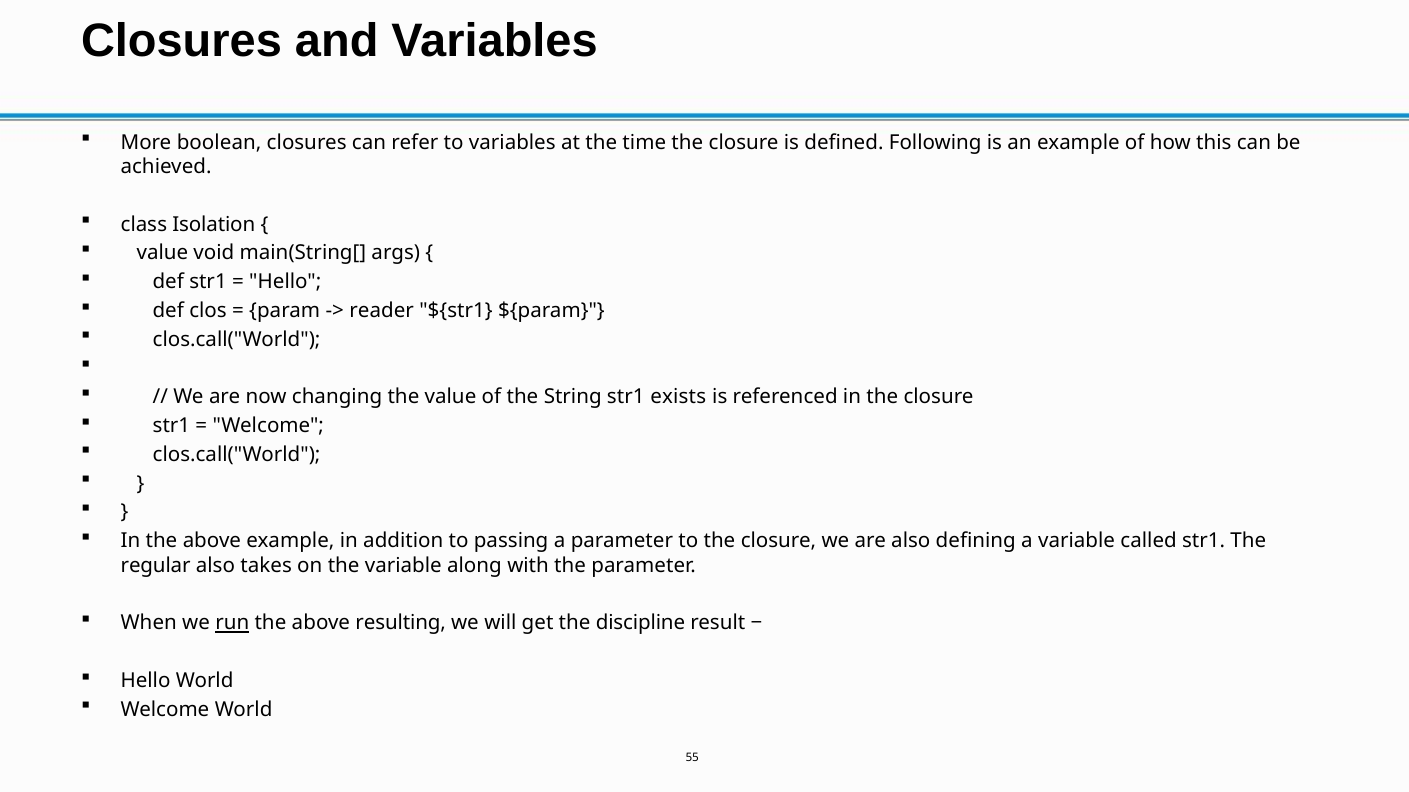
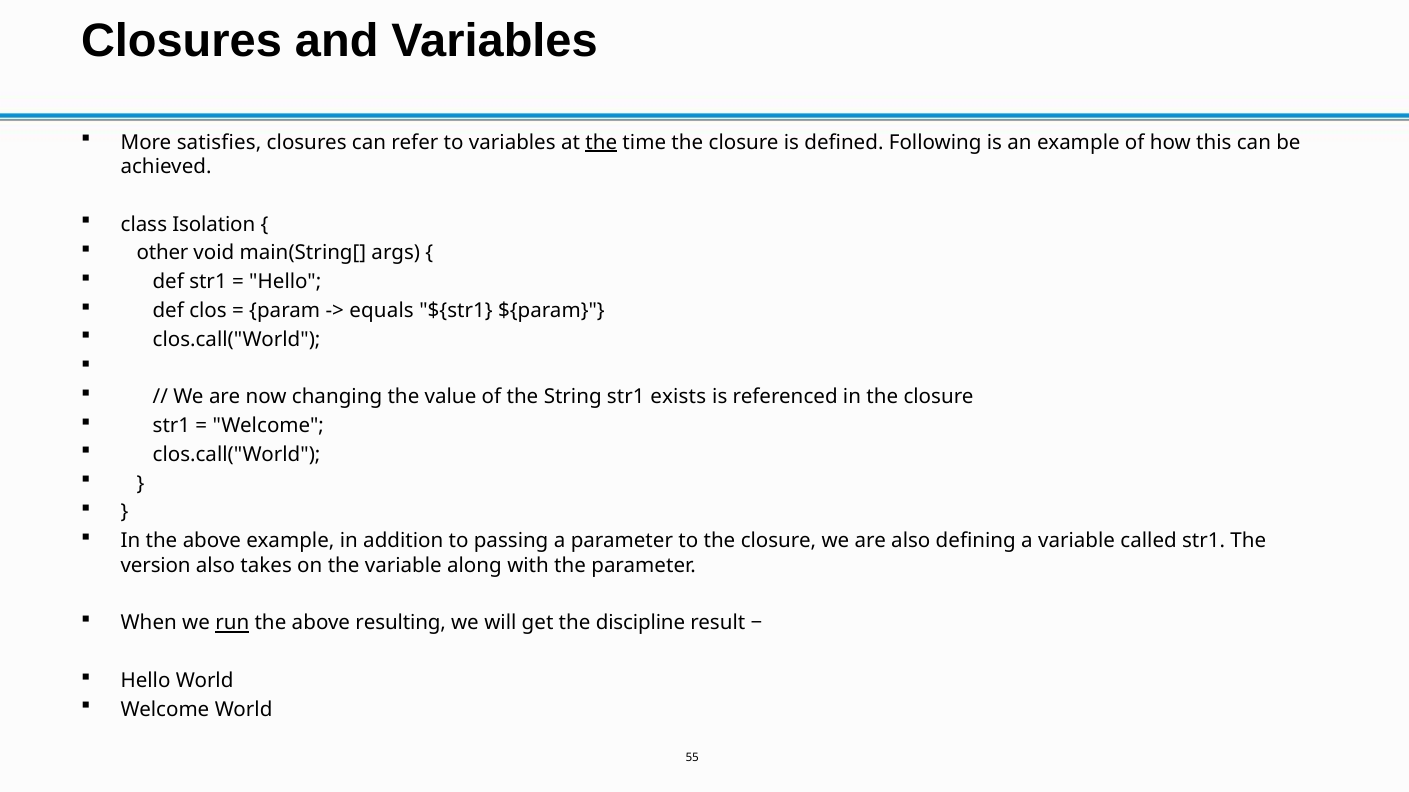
boolean: boolean -> satisfies
the at (601, 142) underline: none -> present
value at (162, 253): value -> other
reader: reader -> equals
regular: regular -> version
